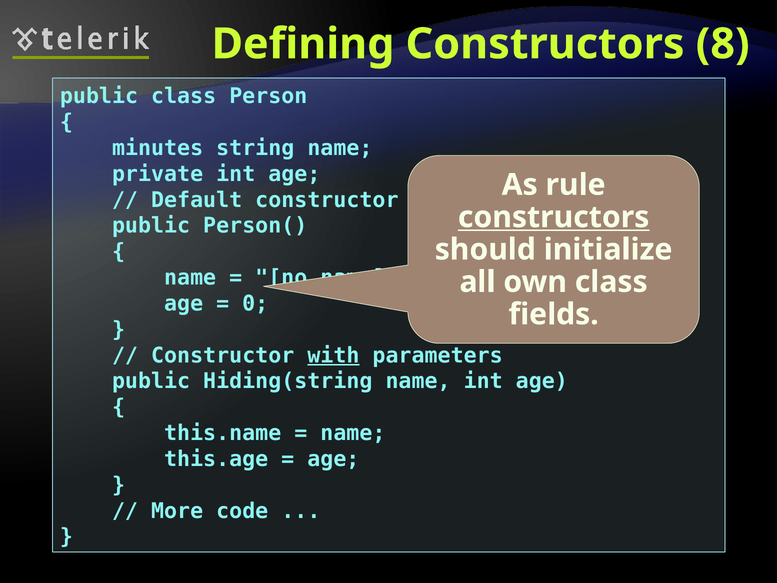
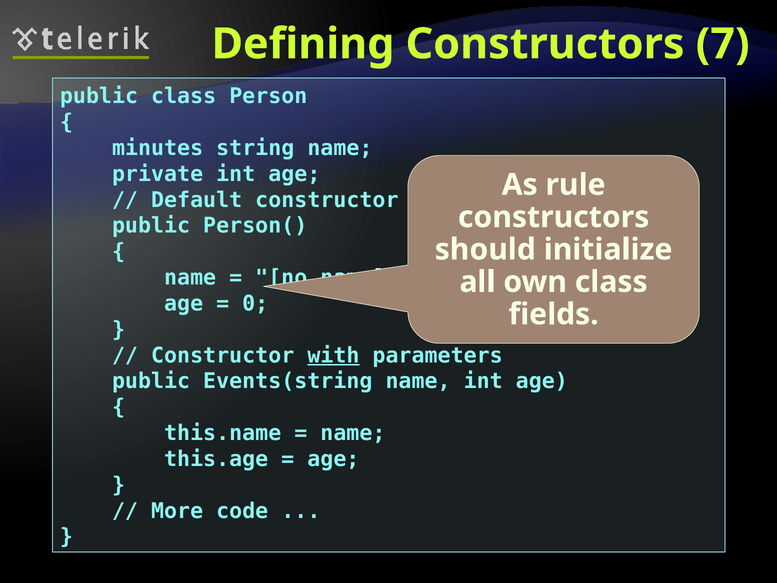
8: 8 -> 7
constructors at (554, 217) underline: present -> none
Hiding(string: Hiding(string -> Events(string
